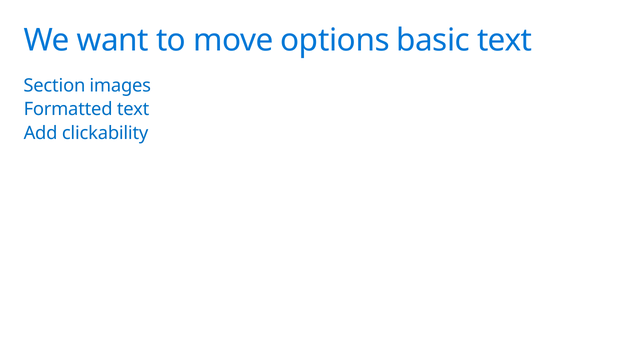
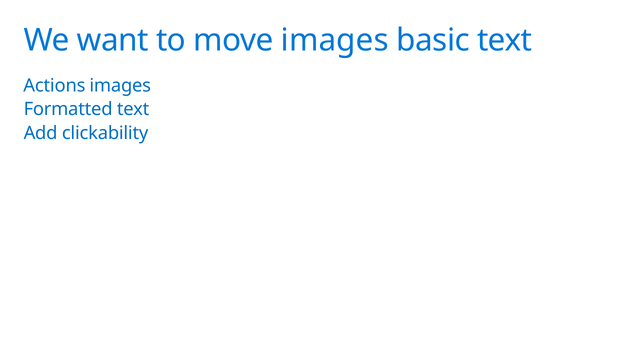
move options: options -> images
Section: Section -> Actions
